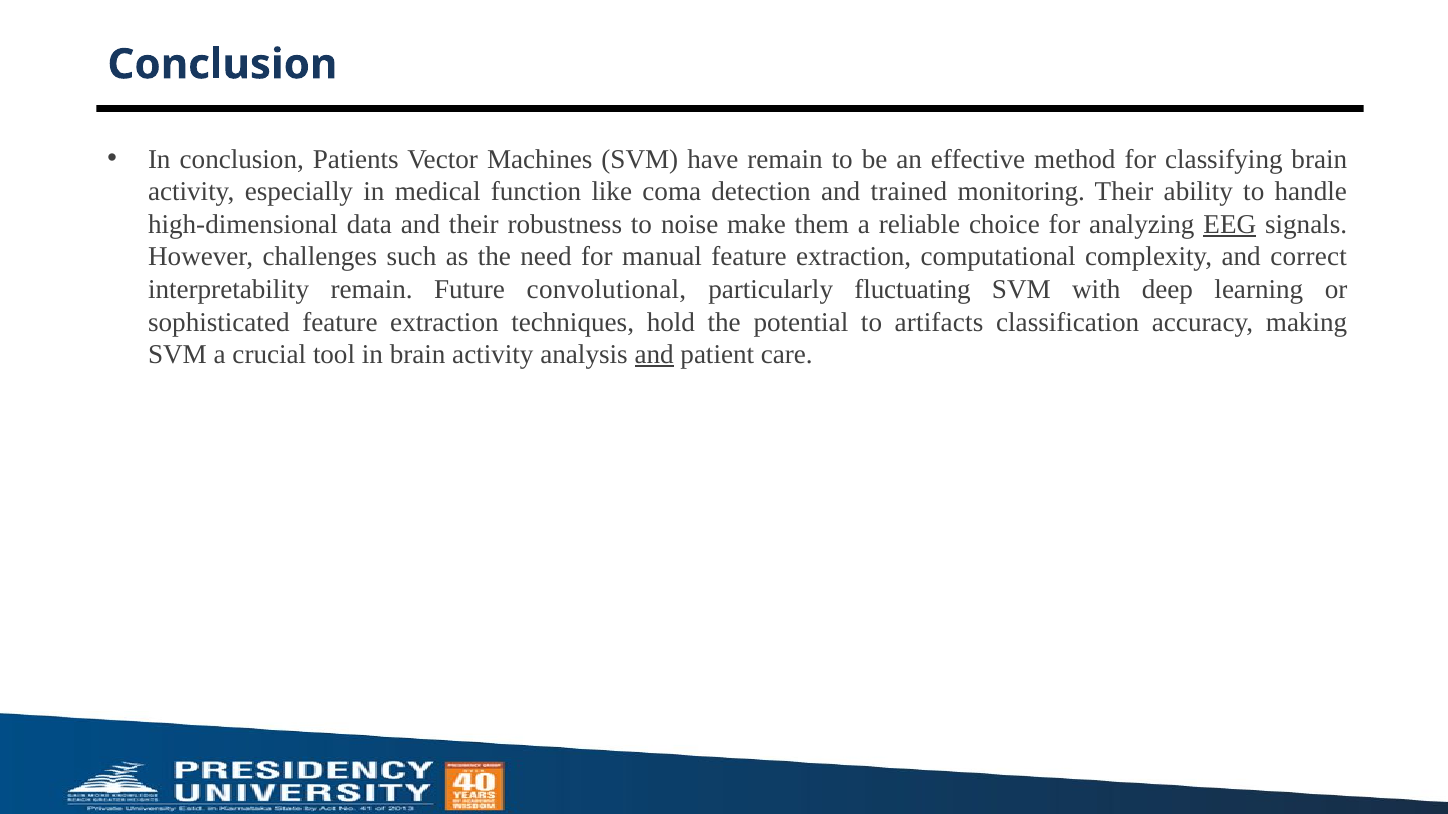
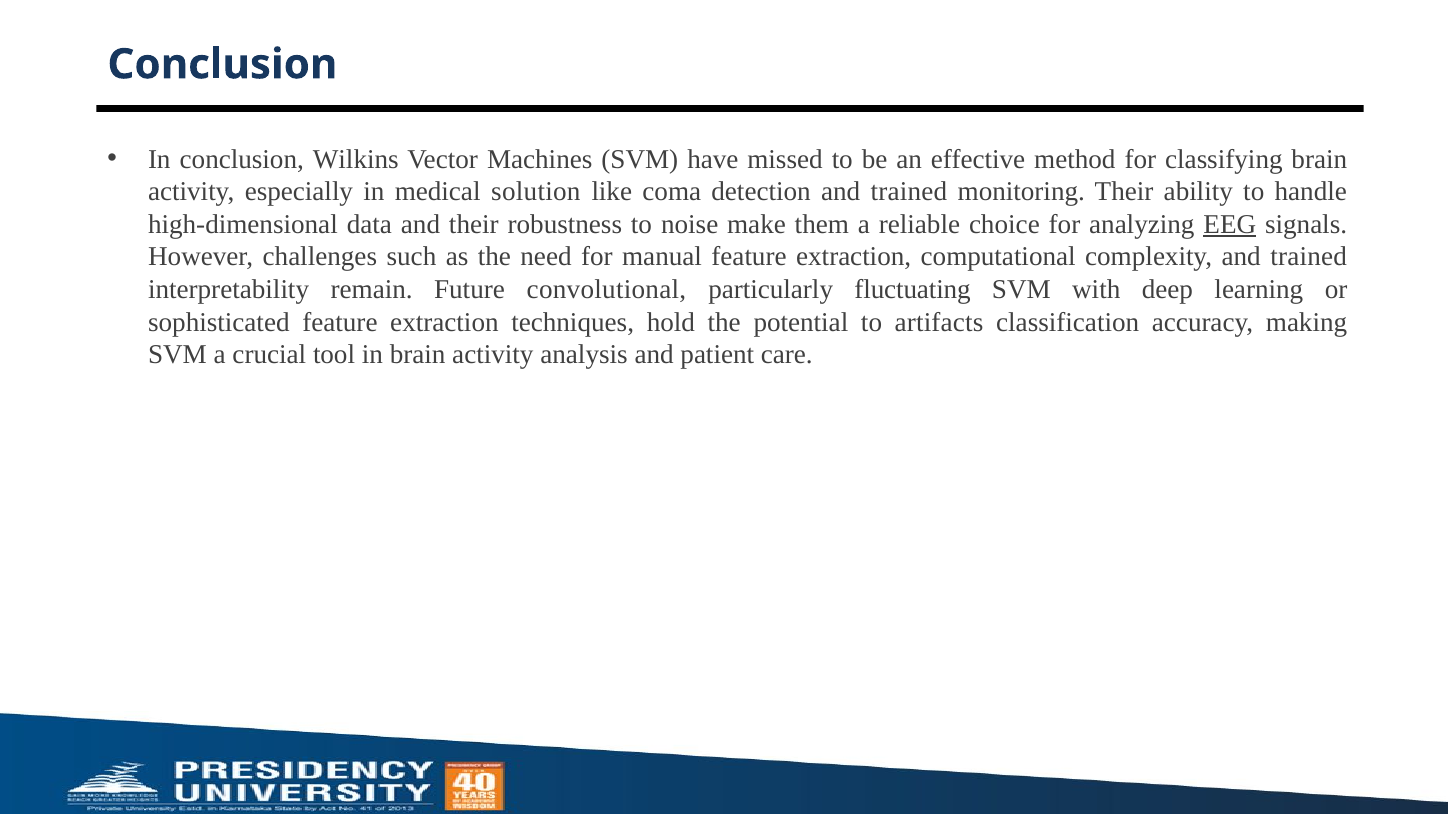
Patients: Patients -> Wilkins
have remain: remain -> missed
function: function -> solution
complexity and correct: correct -> trained
and at (654, 355) underline: present -> none
